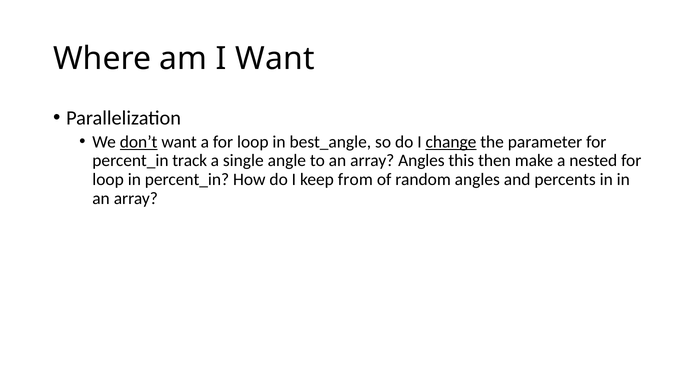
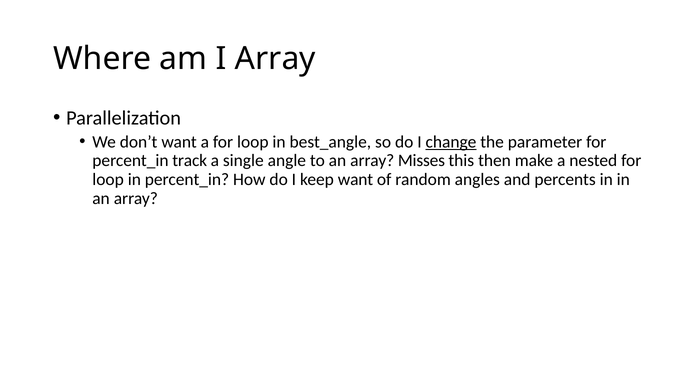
I Want: Want -> Array
don’t underline: present -> none
array Angles: Angles -> Misses
keep from: from -> want
